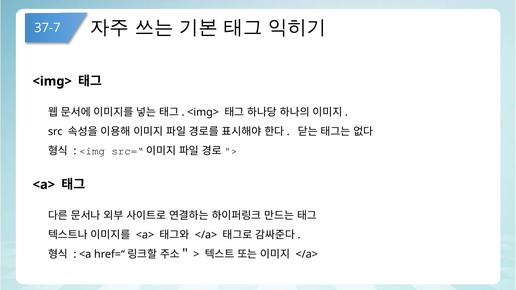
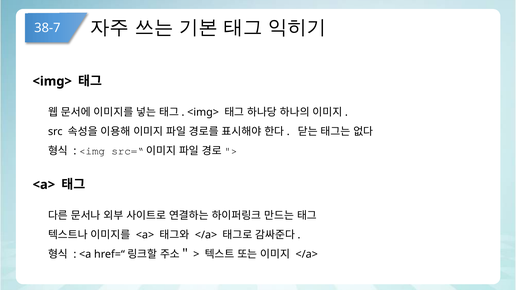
37-7: 37-7 -> 38-7
